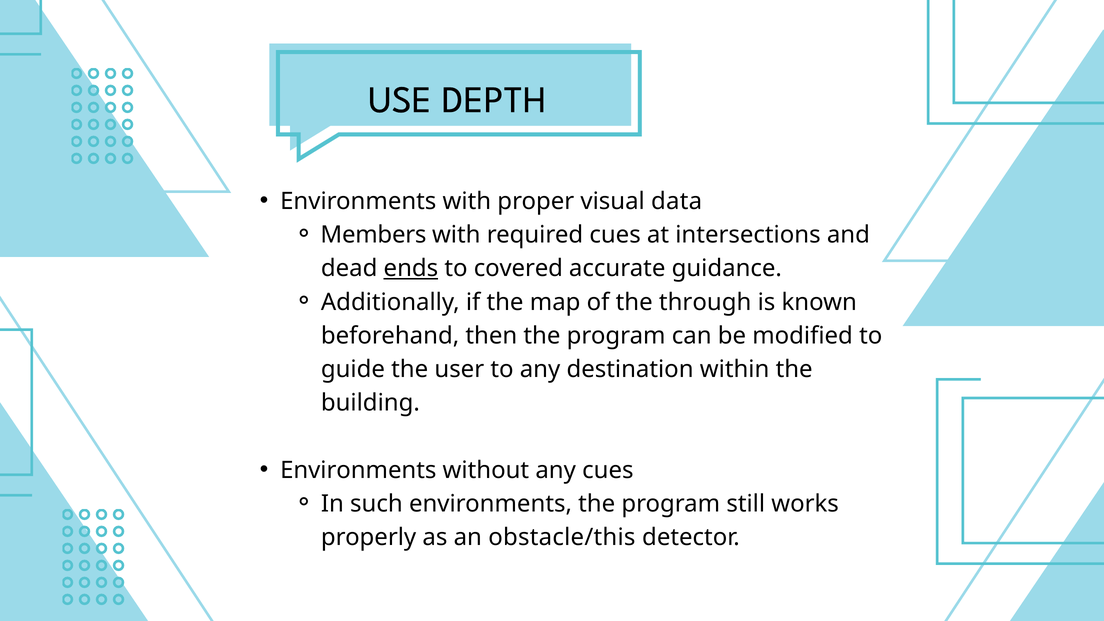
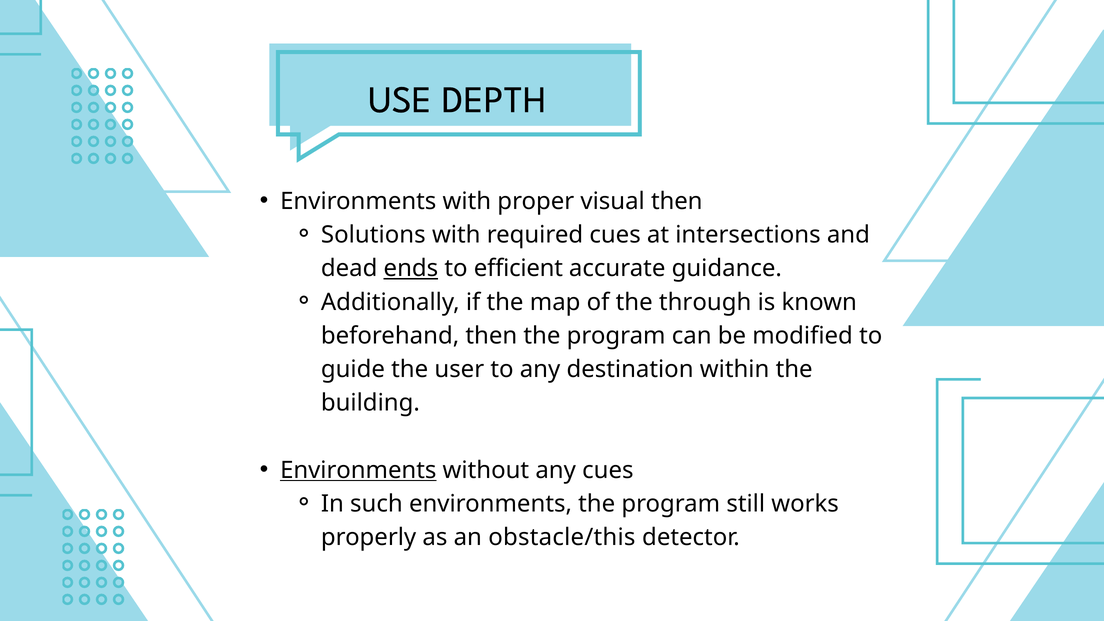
visual data: data -> then
Members: Members -> Solutions
covered: covered -> efficient
Environments at (358, 470) underline: none -> present
